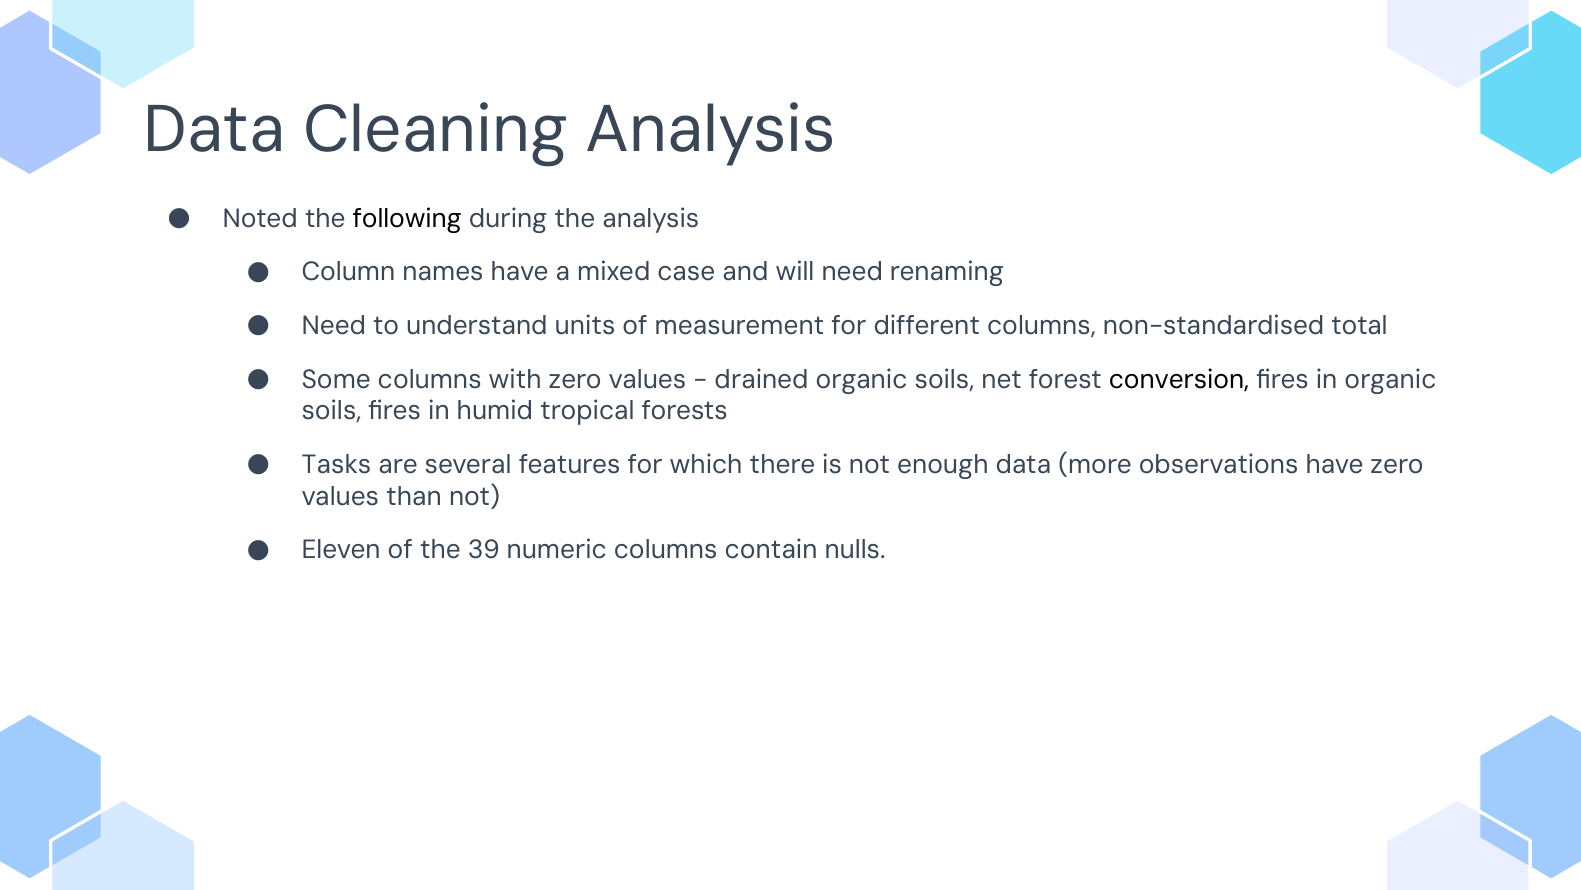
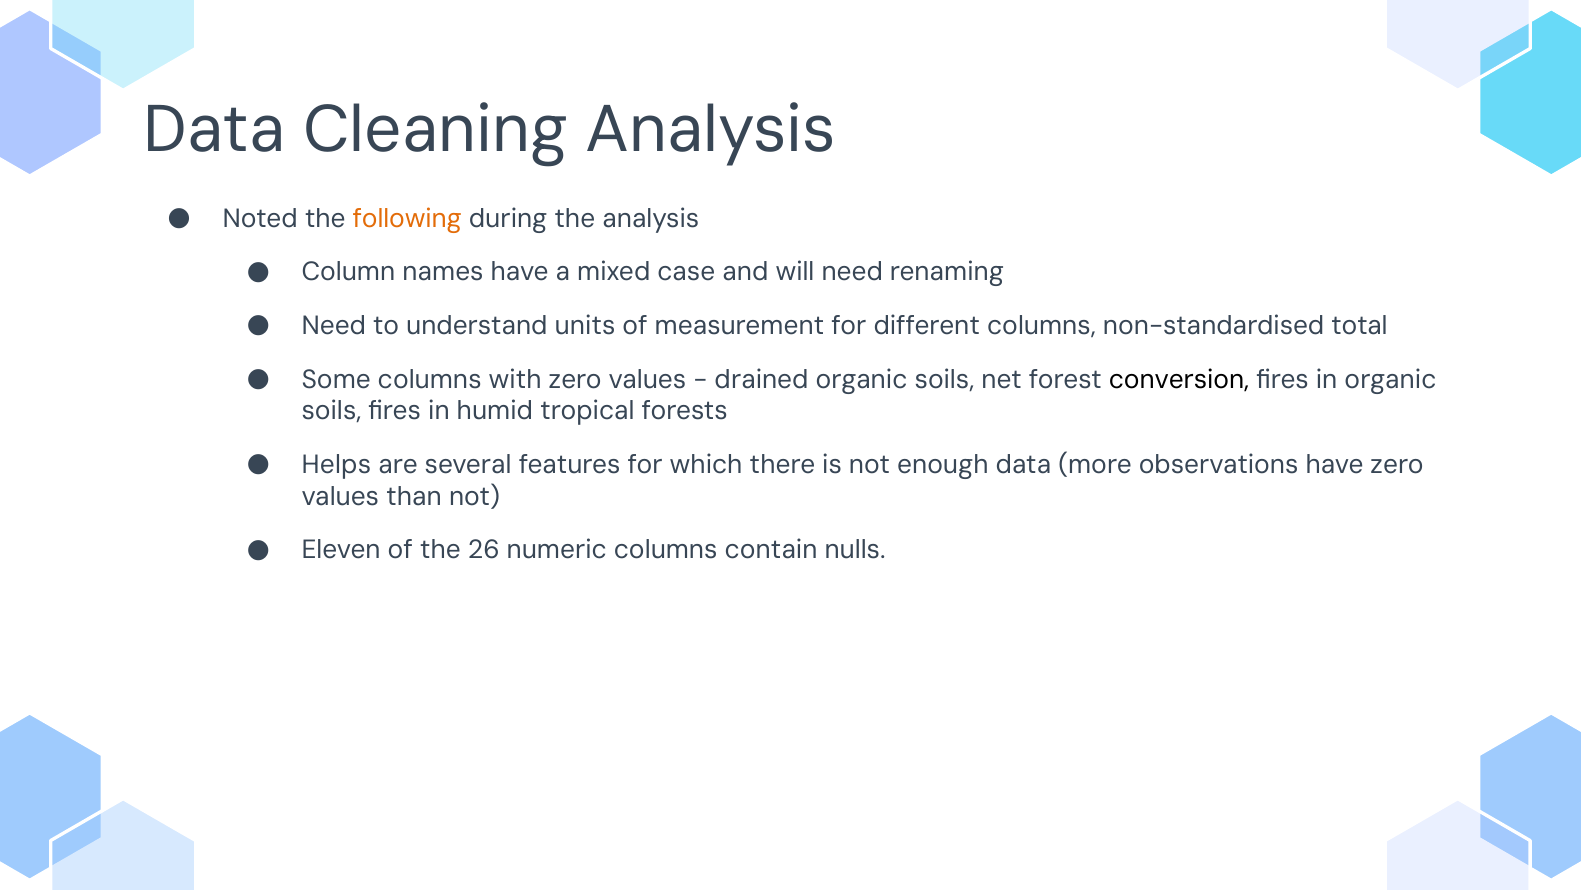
following colour: black -> orange
Tasks: Tasks -> Helps
39: 39 -> 26
